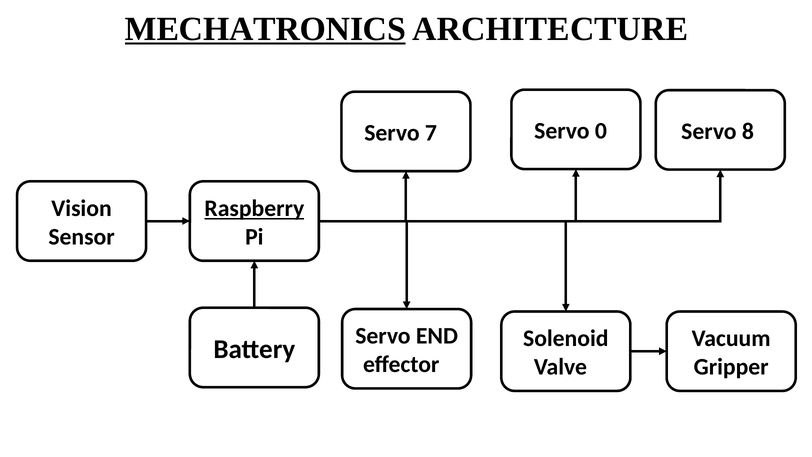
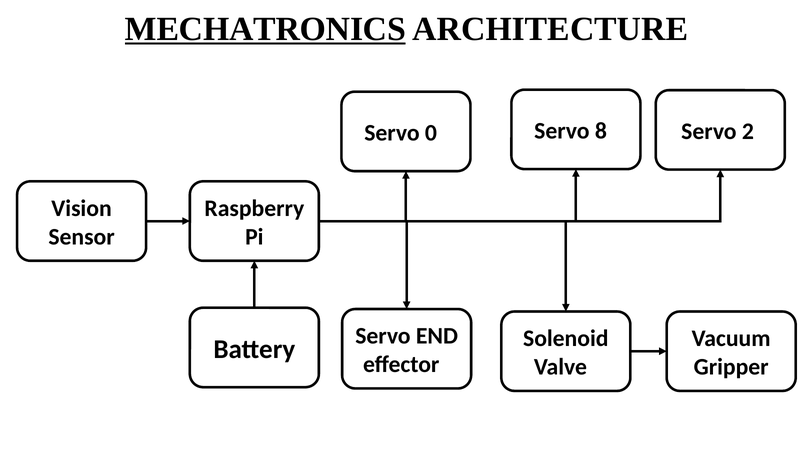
7: 7 -> 0
0: 0 -> 8
8: 8 -> 2
Raspberry underline: present -> none
